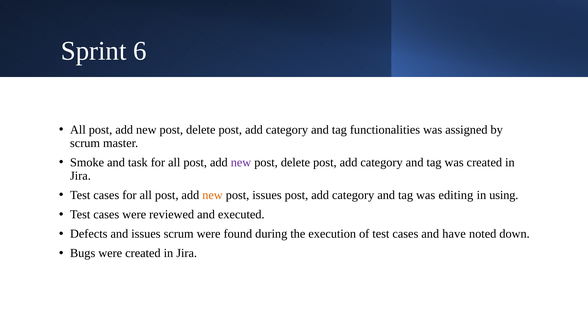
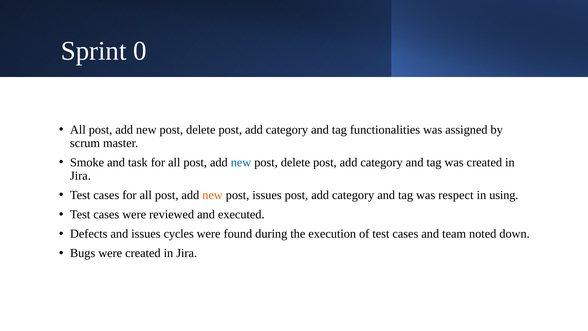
6: 6 -> 0
new at (241, 162) colour: purple -> blue
editing: editing -> respect
issues scrum: scrum -> cycles
have: have -> team
